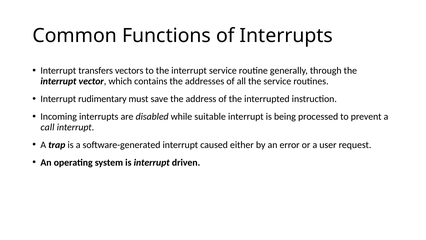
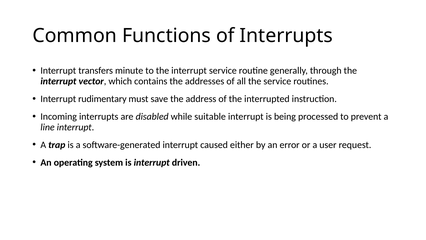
vectors: vectors -> minute
call: call -> line
